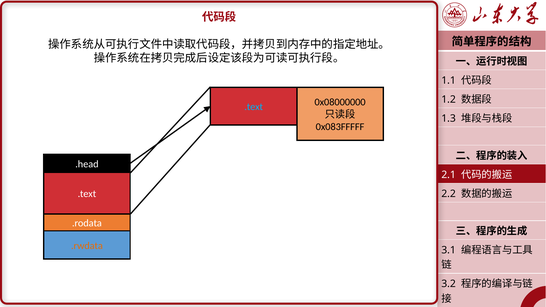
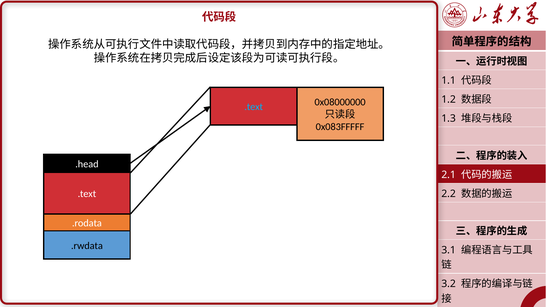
.rwdata colour: orange -> black
